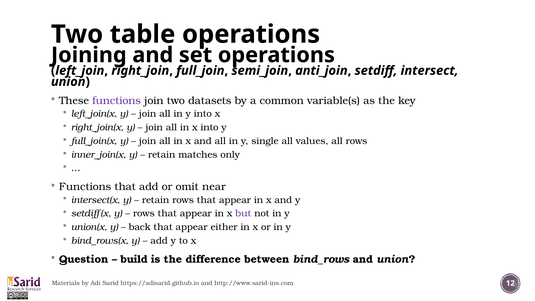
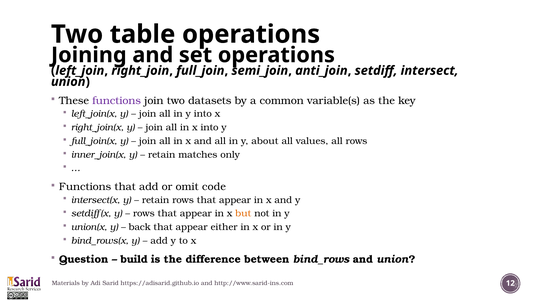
single: single -> about
near: near -> code
but colour: purple -> orange
